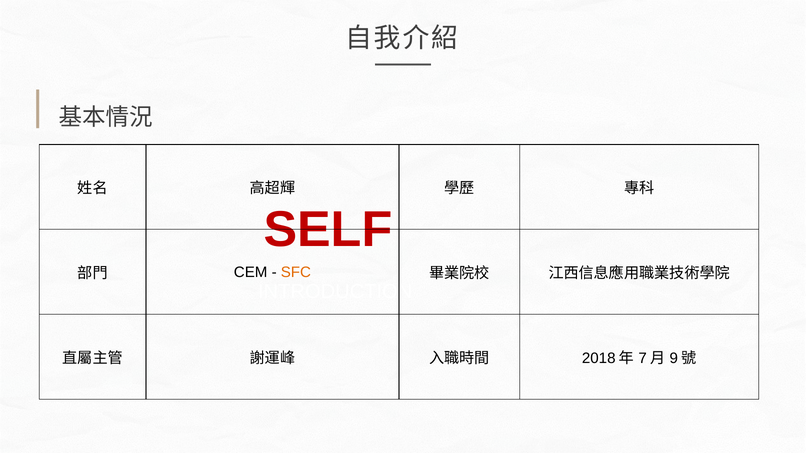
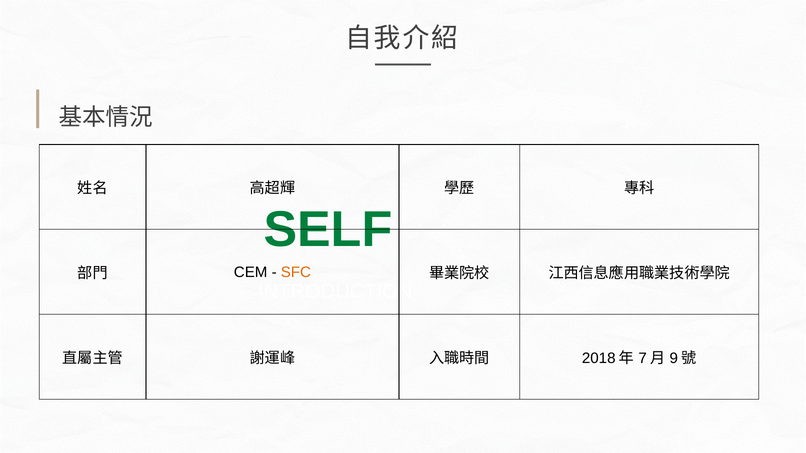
SELF colour: red -> green
